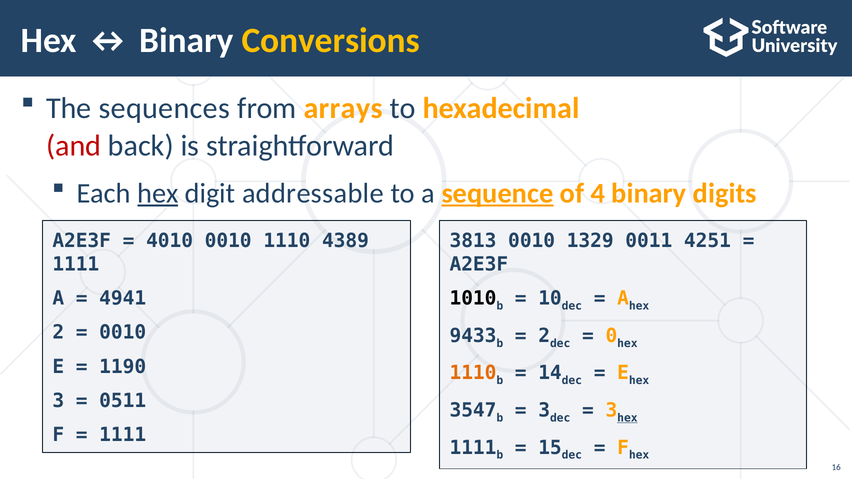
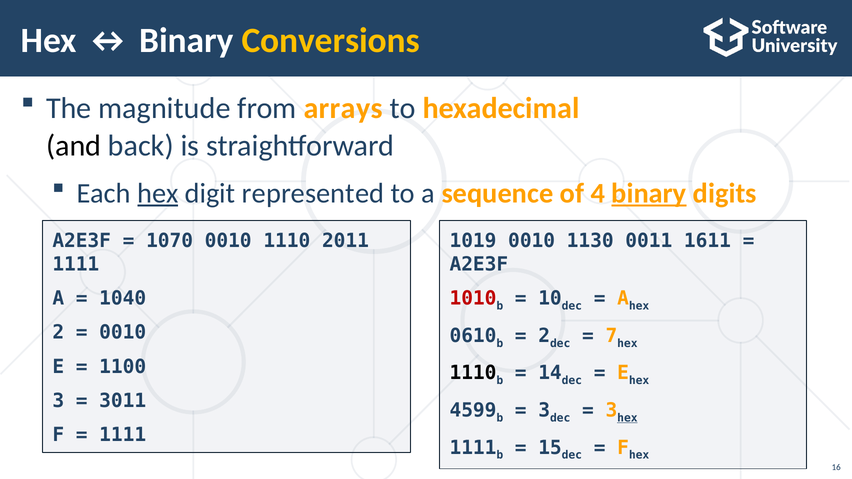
sequences: sequences -> magnitude
and colour: red -> black
addressable: addressable -> represented
sequence underline: present -> none
binary at (649, 193) underline: none -> present
4010: 4010 -> 1070
4389: 4389 -> 2011
3813: 3813 -> 1019
1329: 1329 -> 1130
4251: 4251 -> 1611
4941: 4941 -> 1040
1010 colour: black -> red
9433: 9433 -> 0610
0: 0 -> 7
1190: 1190 -> 1100
1110 at (473, 373) colour: orange -> black
0511: 0511 -> 3011
3547: 3547 -> 4599
